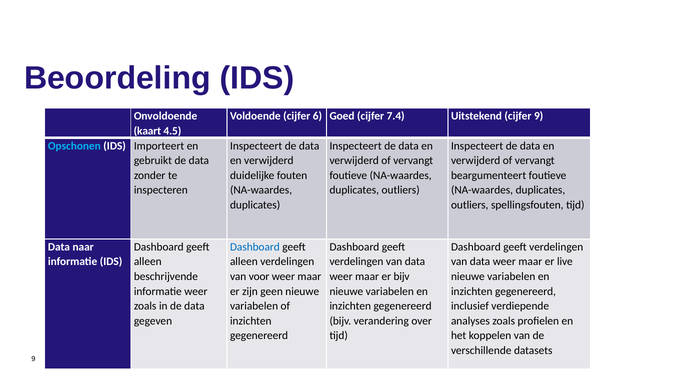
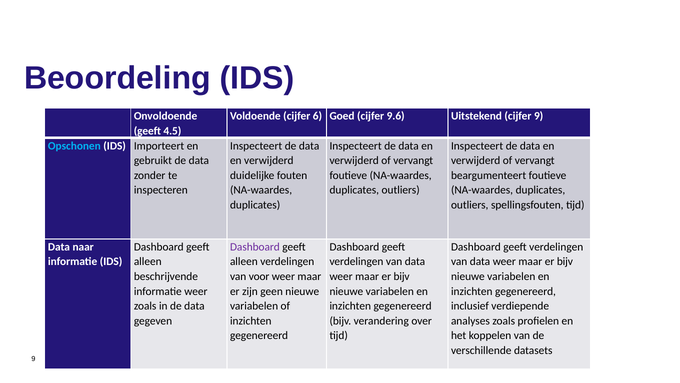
7.4: 7.4 -> 9.6
kaart at (147, 131): kaart -> geeft
Dashboard at (255, 247) colour: blue -> purple
live at (565, 261): live -> bijv
